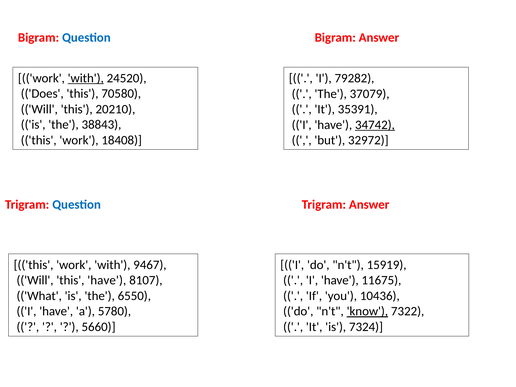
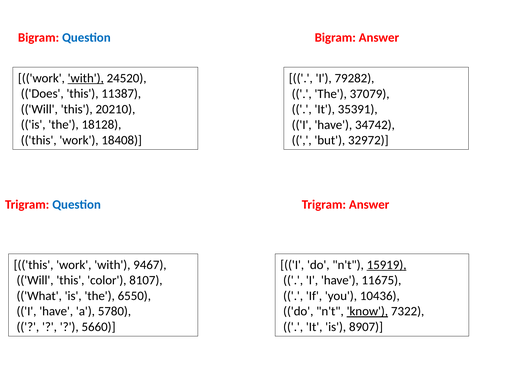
70580: 70580 -> 11387
38843: 38843 -> 18128
34742 underline: present -> none
15919 underline: none -> present
this have: have -> color
7324: 7324 -> 8907
